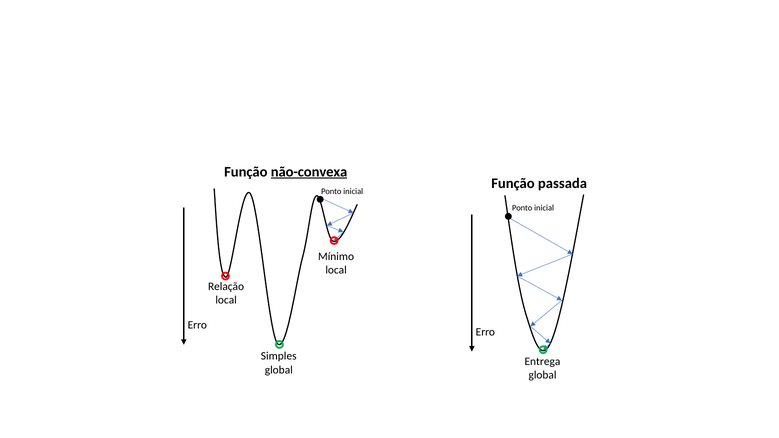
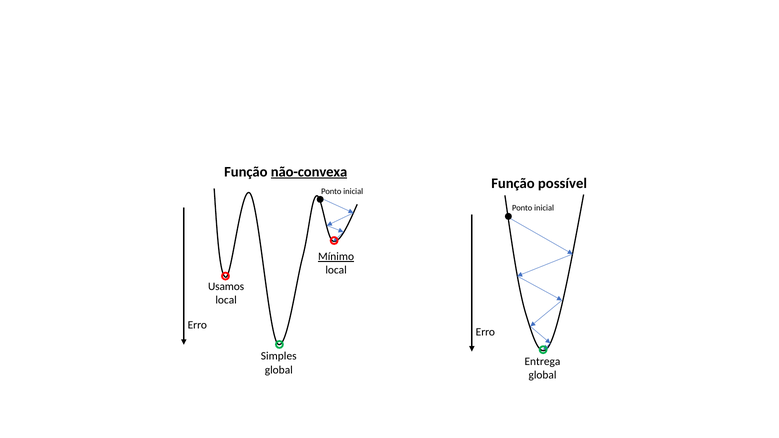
passada: passada -> possível
Mínimo underline: none -> present
Relação: Relação -> Usamos
